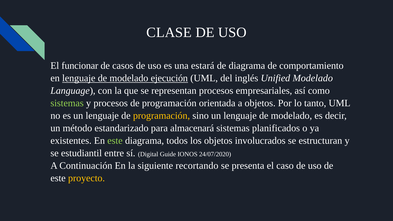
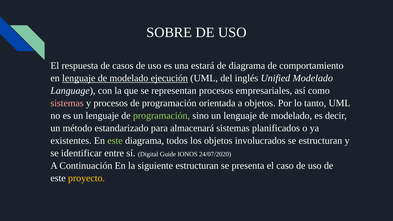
CLASE: CLASE -> SOBRE
funcionar: funcionar -> respuesta
sistemas at (67, 103) colour: light green -> pink
programación at (161, 116) colour: yellow -> light green
estudiantil: estudiantil -> identificar
siguiente recortando: recortando -> estructuran
